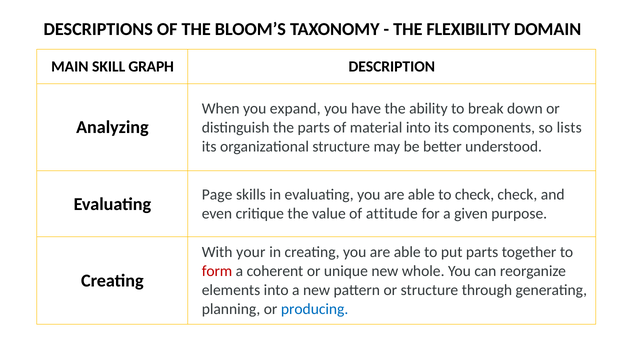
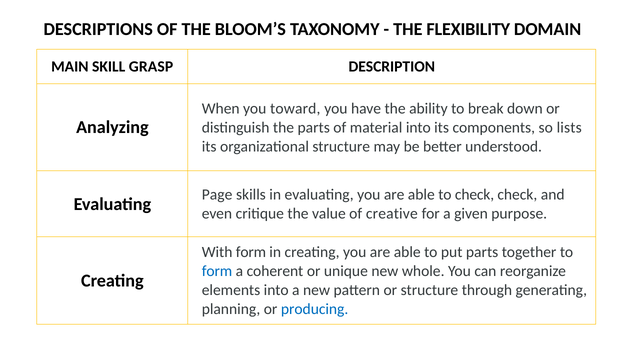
GRAPH: GRAPH -> GRASP
expand: expand -> toward
attitude: attitude -> creative
With your: your -> form
form at (217, 271) colour: red -> blue
